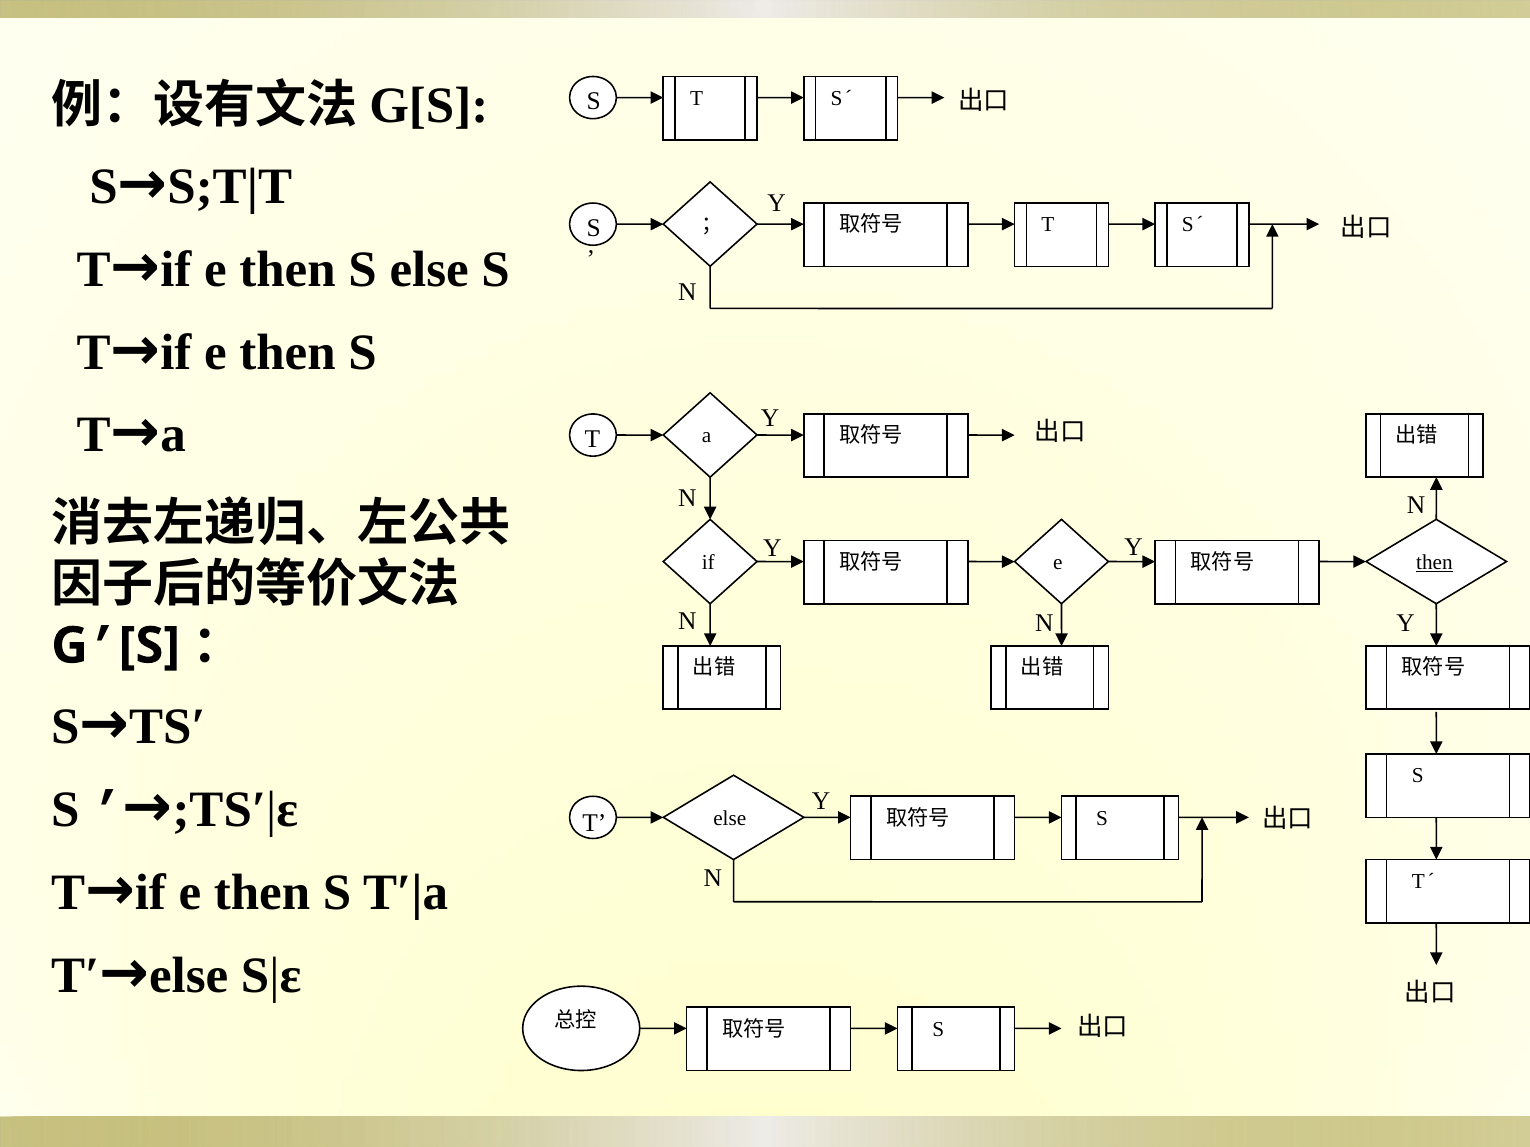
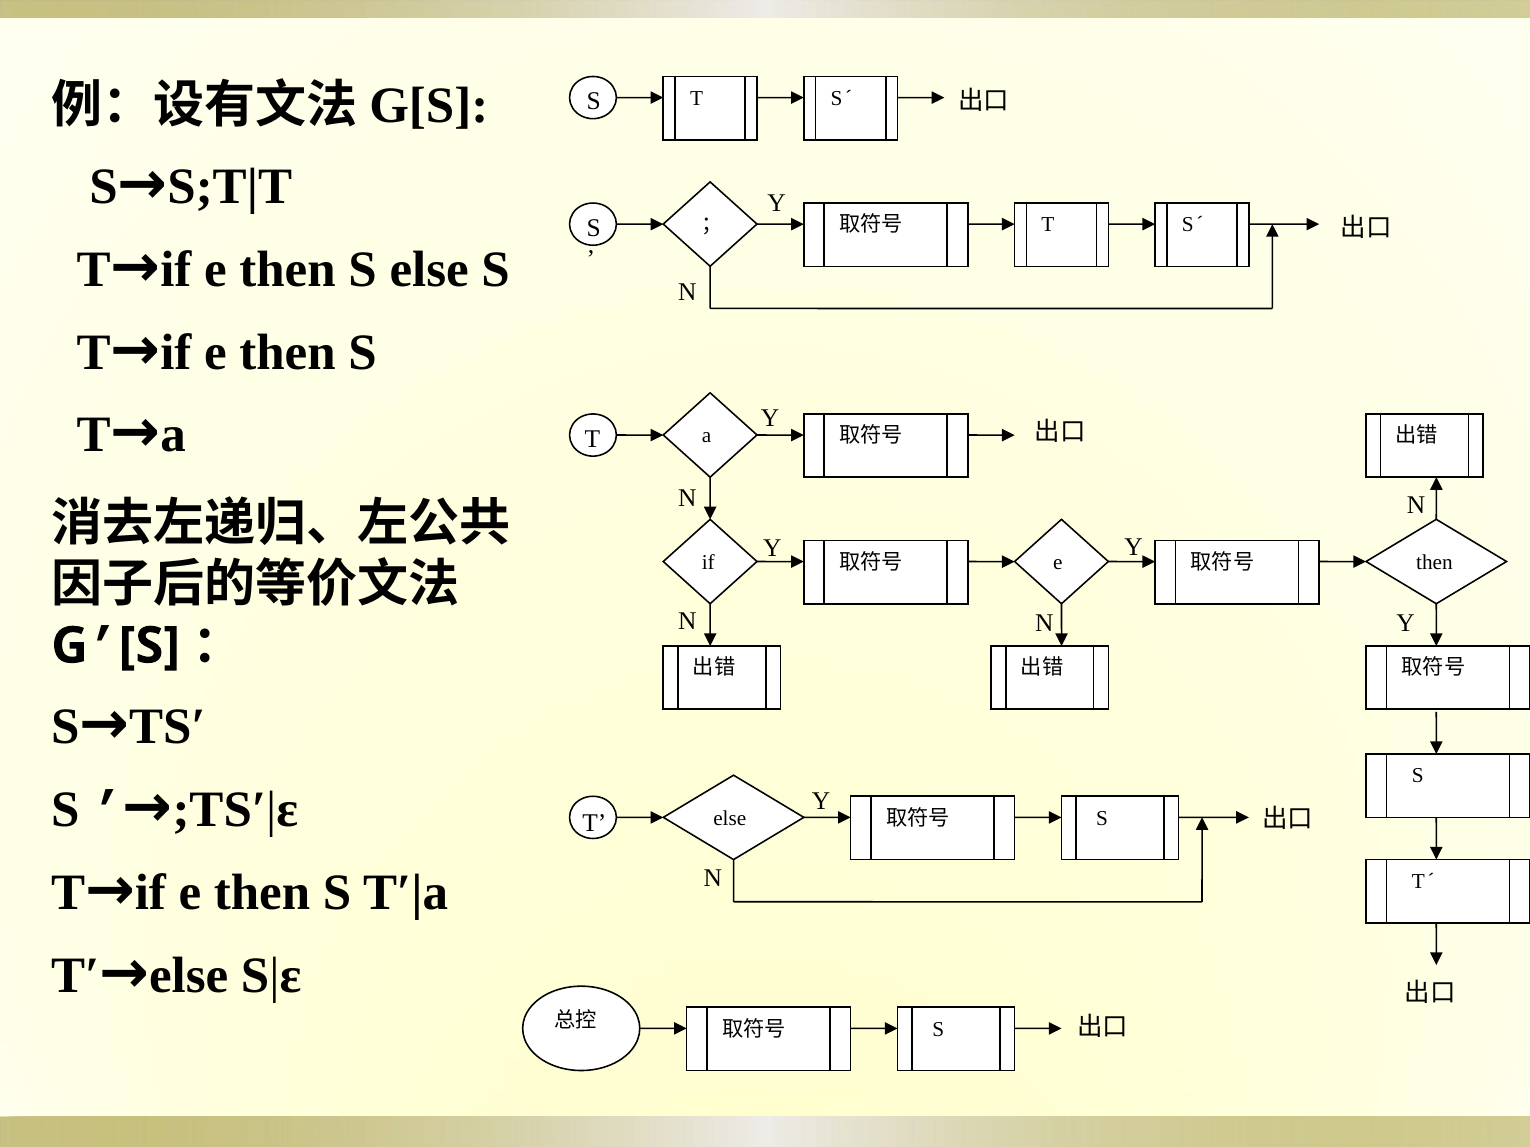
then at (1434, 562) underline: present -> none
